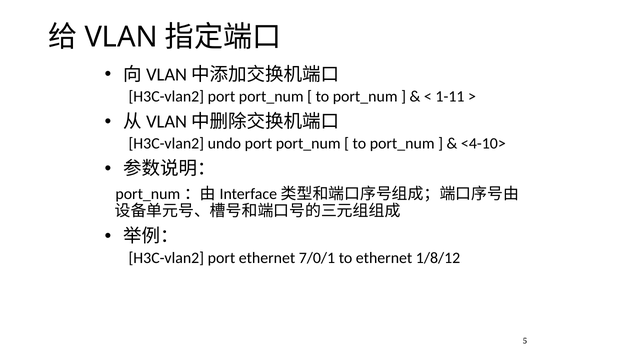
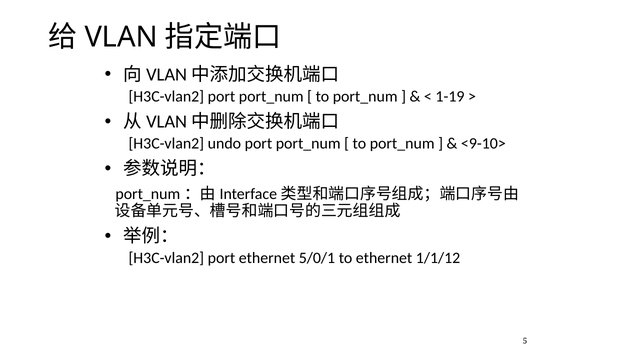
1-11: 1-11 -> 1-19
<4-10>: <4-10> -> <9-10>
7/0/1: 7/0/1 -> 5/0/1
1/8/12: 1/8/12 -> 1/1/12
